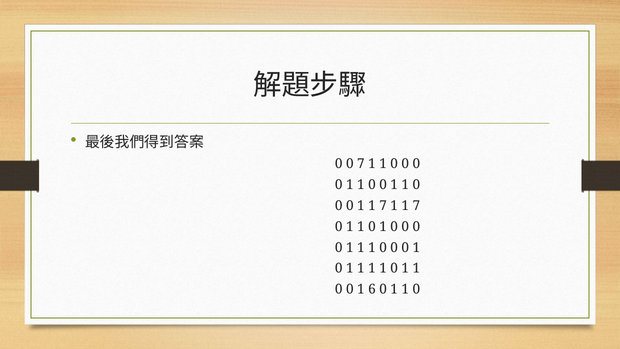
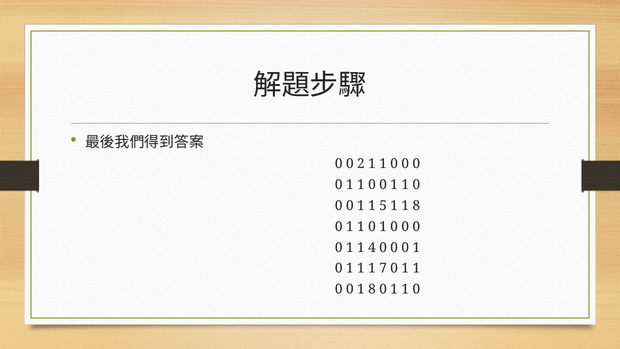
0 7: 7 -> 2
0 1 1 7: 7 -> 5
7 at (416, 206): 7 -> 8
1 at (372, 247): 1 -> 4
1 1 1 1: 1 -> 7
0 1 6: 6 -> 8
